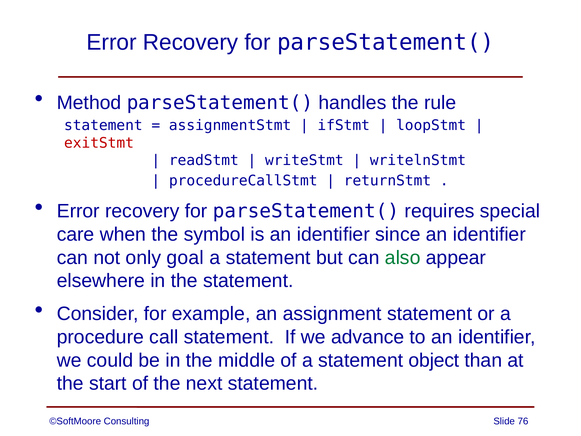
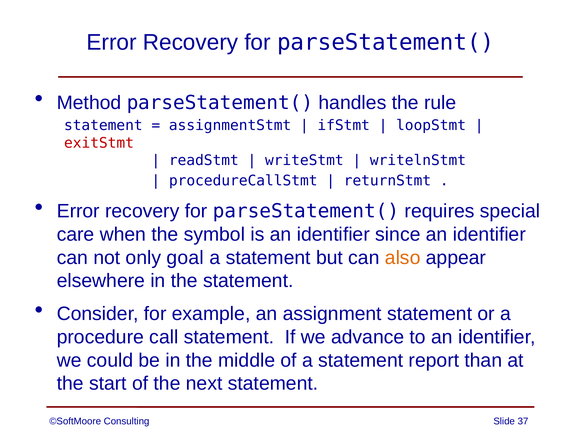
also colour: green -> orange
object: object -> report
76: 76 -> 37
